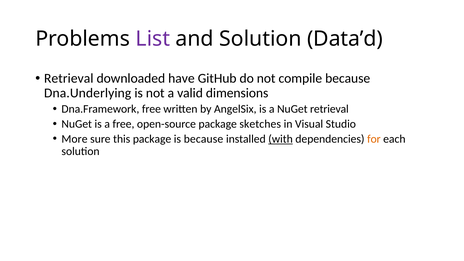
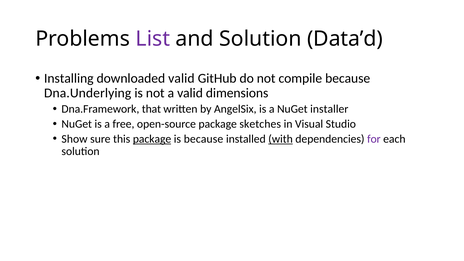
Retrieval at (69, 78): Retrieval -> Installing
downloaded have: have -> valid
Dna.Framework free: free -> that
NuGet retrieval: retrieval -> installer
More: More -> Show
package at (152, 139) underline: none -> present
for colour: orange -> purple
